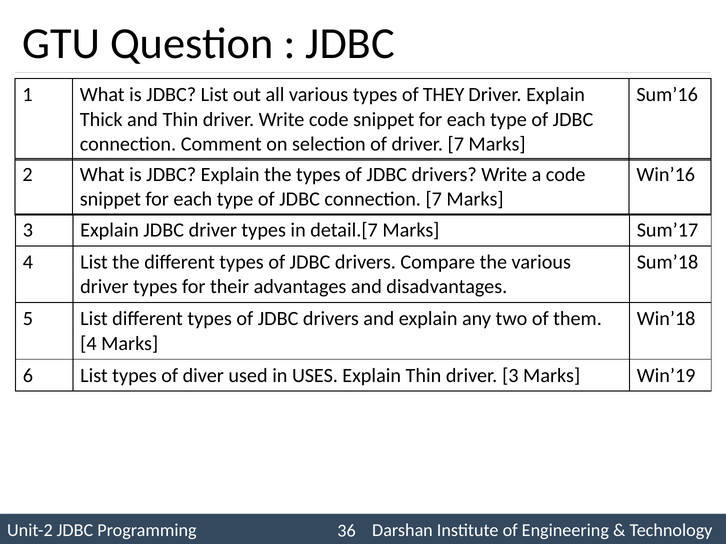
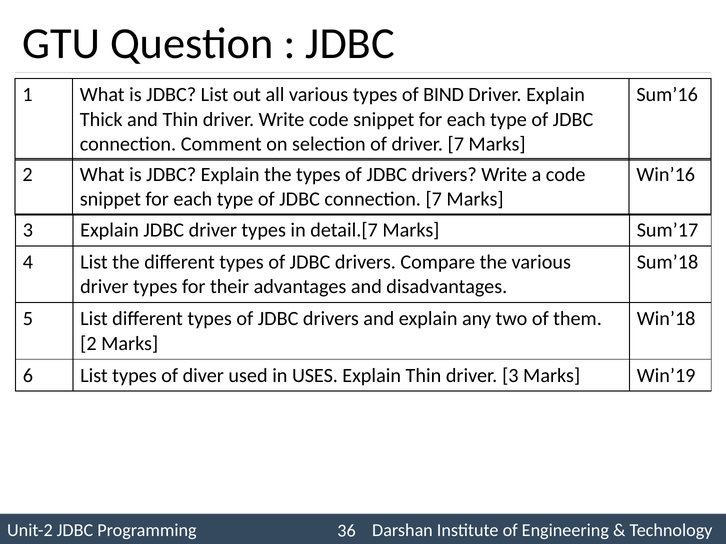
THEY: THEY -> BIND
4 at (88, 344): 4 -> 2
